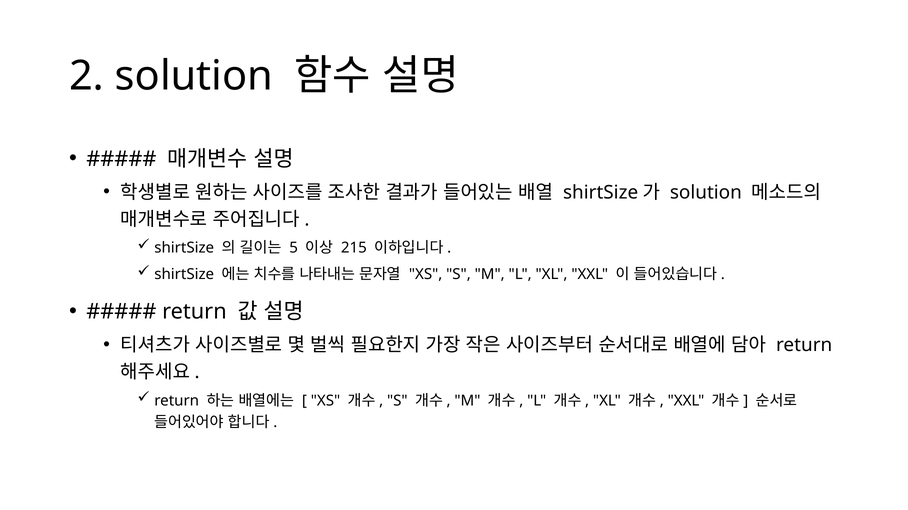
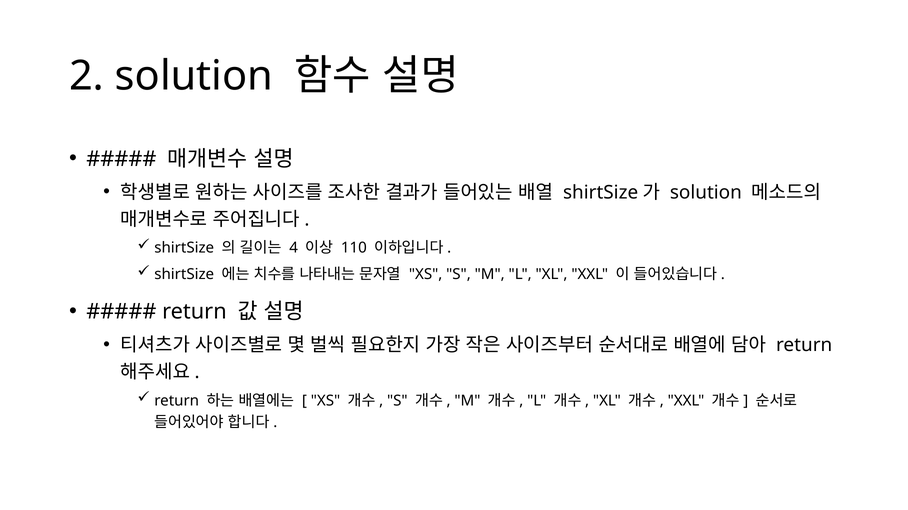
5: 5 -> 4
215: 215 -> 110
